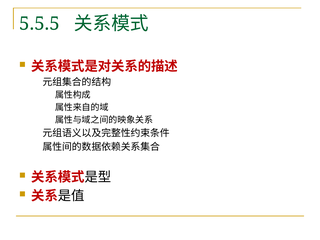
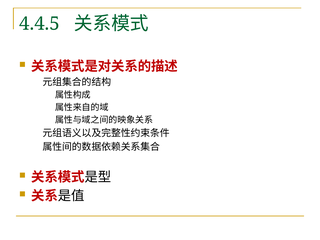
5.5.5: 5.5.5 -> 4.4.5
